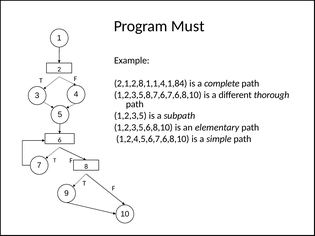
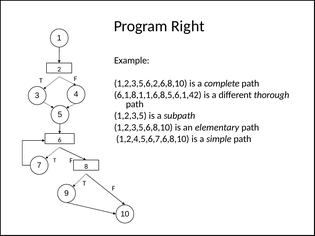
Must: Must -> Right
2,1,2,8,1,1,4,1,84: 2,1,2,8,1,1,4,1,84 -> 1,2,3,5,6,2,6,8,10
1,2,3,5,8,7,6,7,6,8,10: 1,2,3,5,8,7,6,7,6,8,10 -> 6,1,8,1,1,6,8,5,6,1,42
